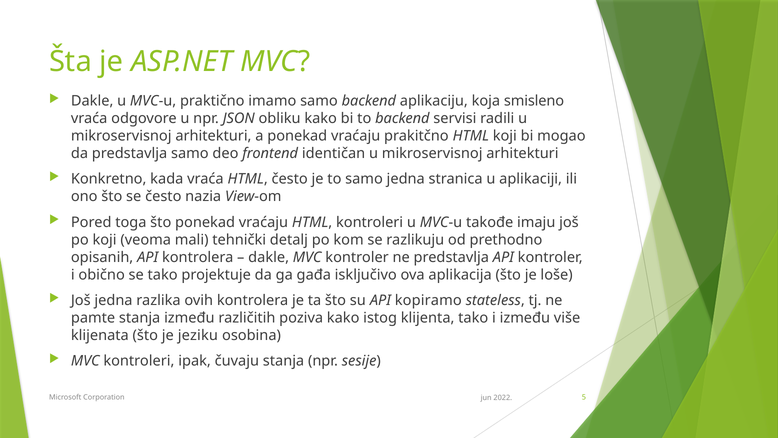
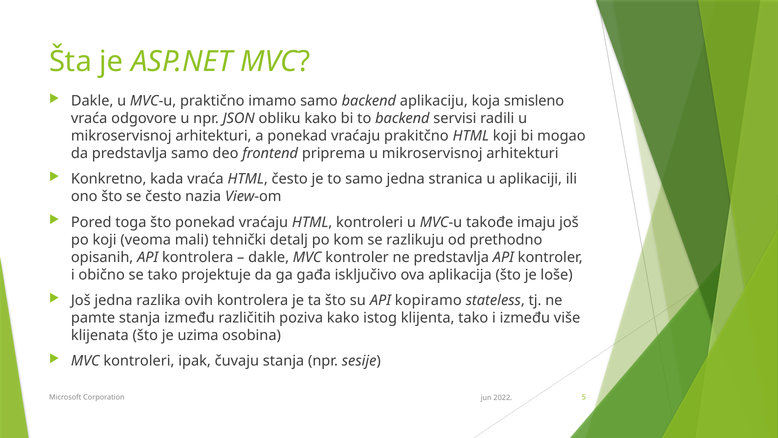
identičan: identičan -> priprema
jeziku: jeziku -> uzima
